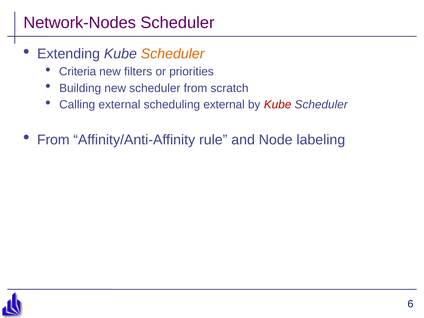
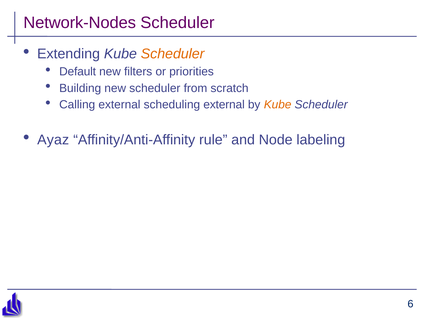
Criteria: Criteria -> Default
Kube at (278, 105) colour: red -> orange
From at (53, 140): From -> Ayaz
